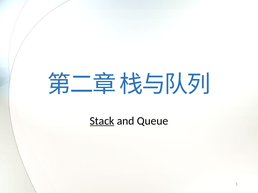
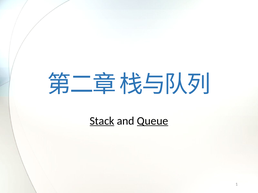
Queue underline: none -> present
